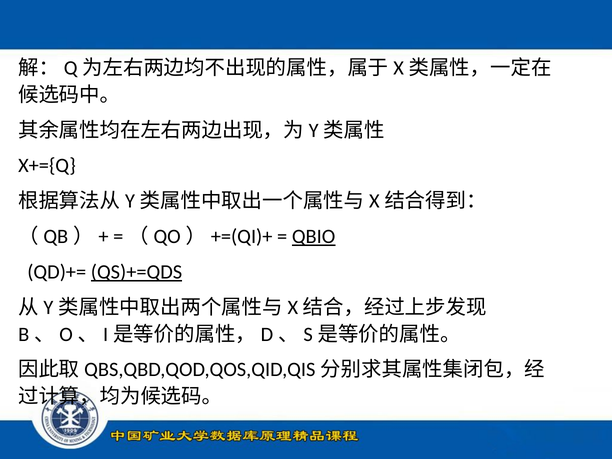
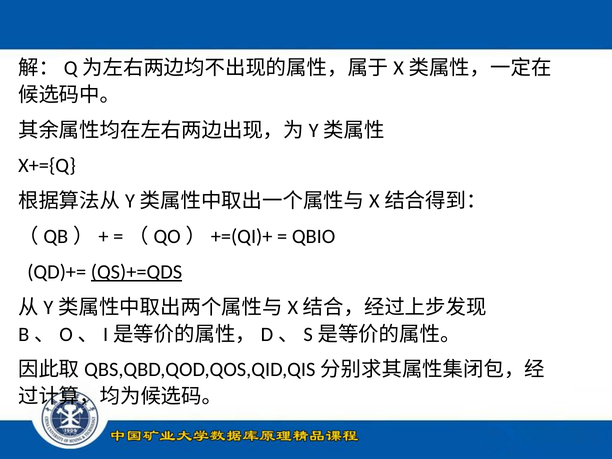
QBIO underline: present -> none
